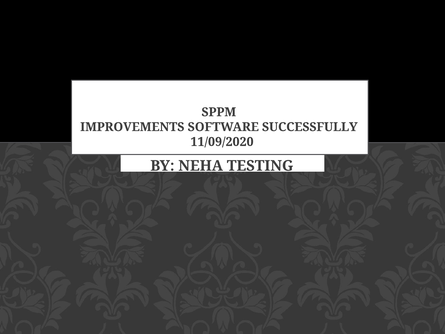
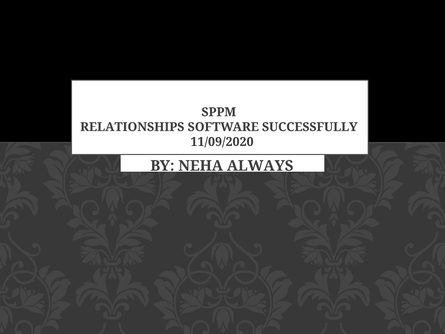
IMPROVEMENTS: IMPROVEMENTS -> RELATIONSHIPS
TESTING: TESTING -> ALWAYS
